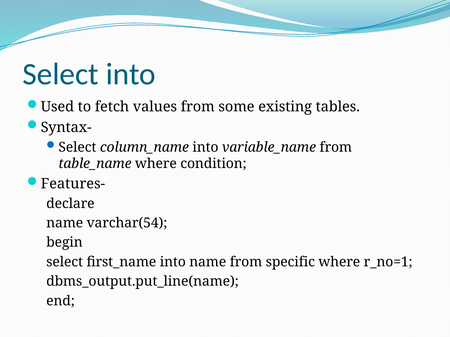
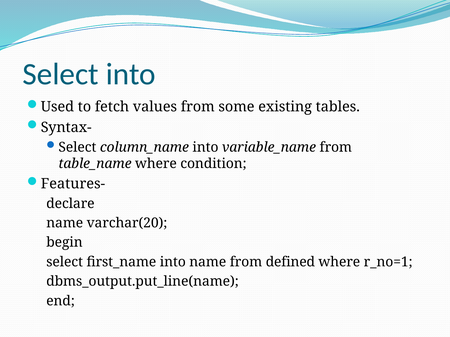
varchar(54: varchar(54 -> varchar(20
specific: specific -> defined
